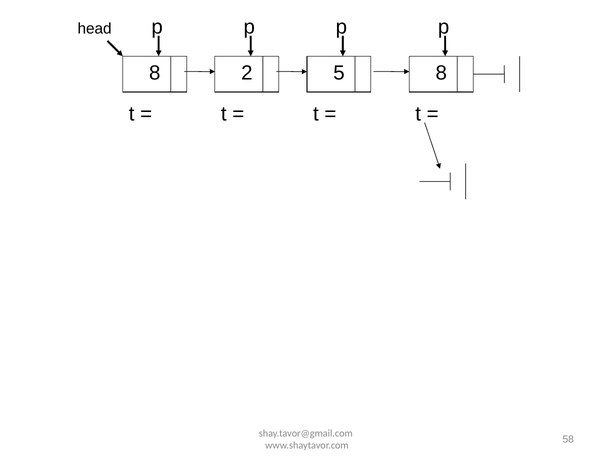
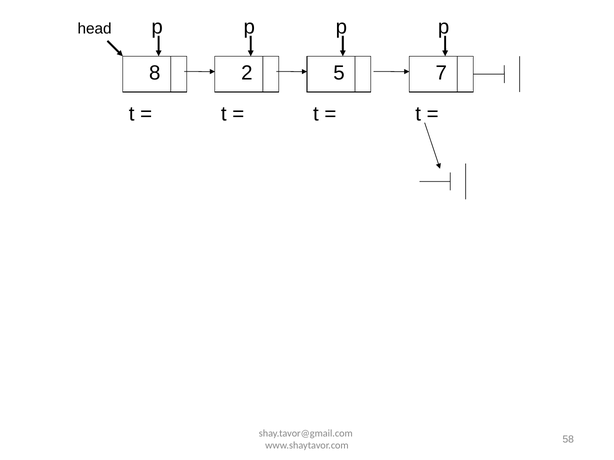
8 8: 8 -> 7
